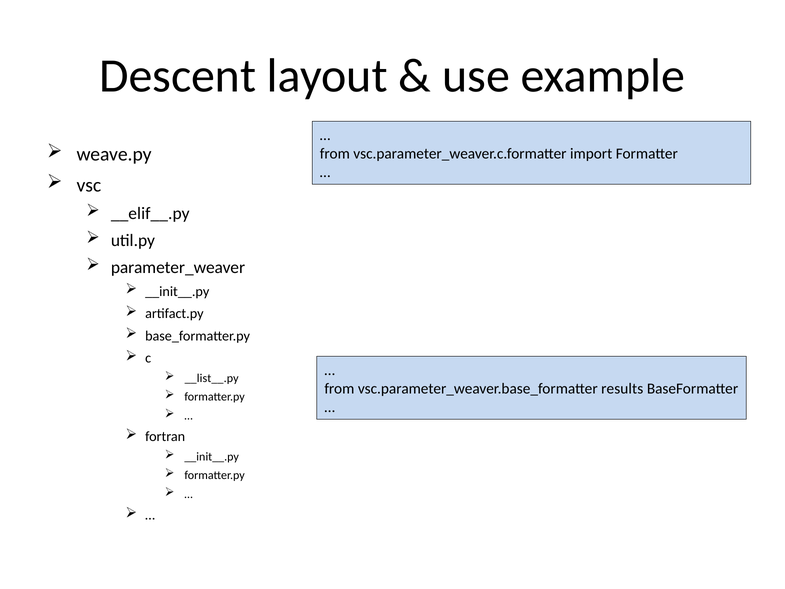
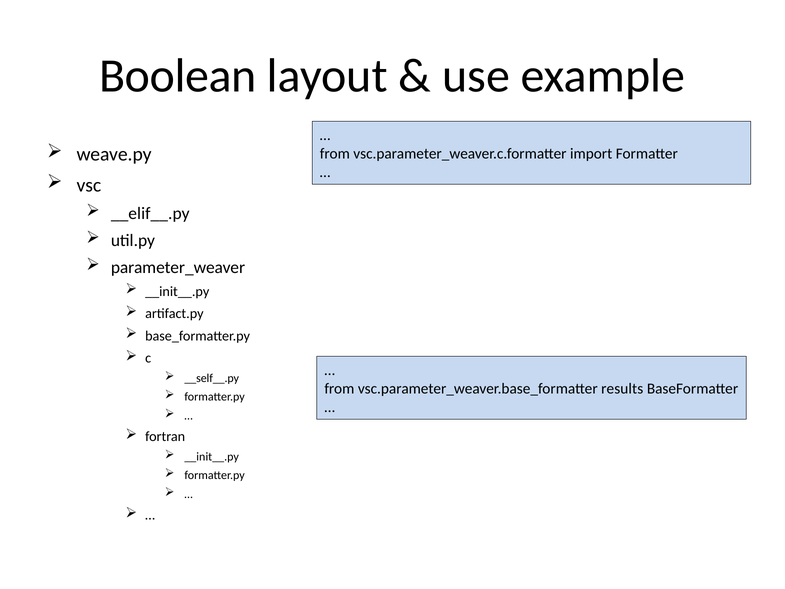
Descent: Descent -> Boolean
__list__.py: __list__.py -> __self__.py
